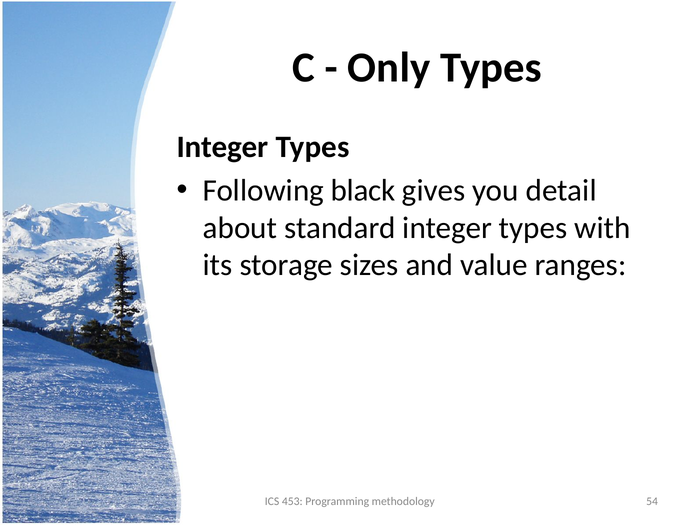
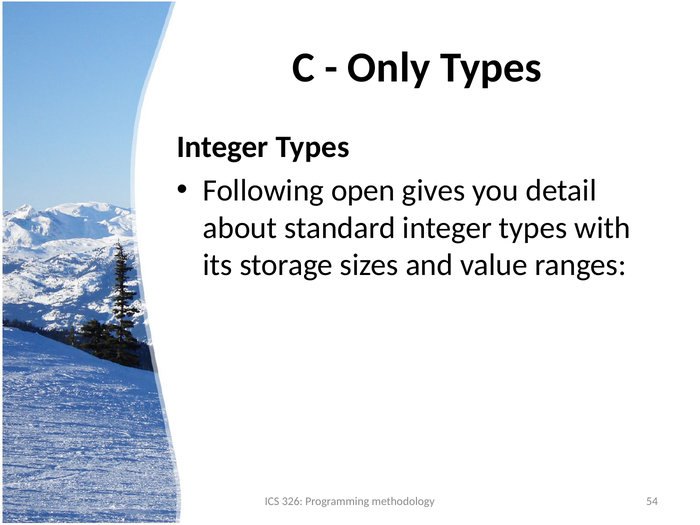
black: black -> open
453: 453 -> 326
